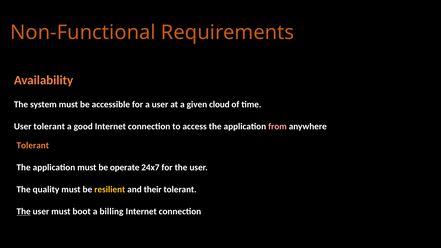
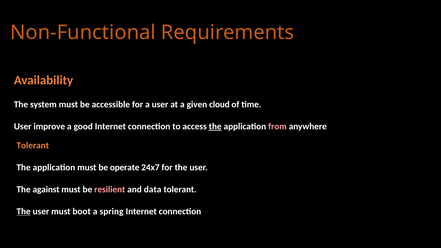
User tolerant: tolerant -> improve
the at (215, 126) underline: none -> present
quality: quality -> against
resilient colour: yellow -> pink
their: their -> data
billing: billing -> spring
